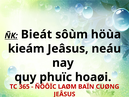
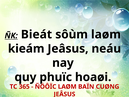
sôùm höùa: höùa -> laøm
